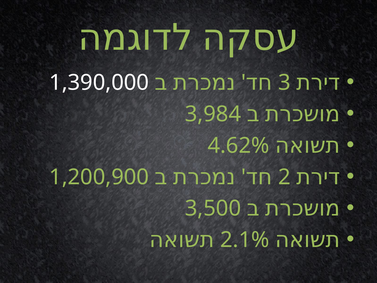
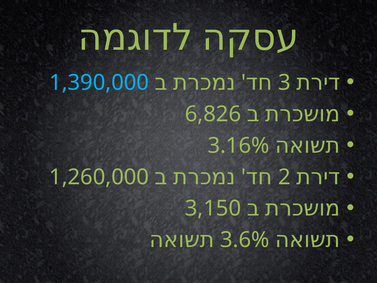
1,390,000 colour: white -> light blue
3,984: 3,984 -> 6,826
4.62%: 4.62% -> 3.16%
1,200,900: 1,200,900 -> 1,260,000
3,500: 3,500 -> 3,150
2.1%: 2.1% -> 3.6%
